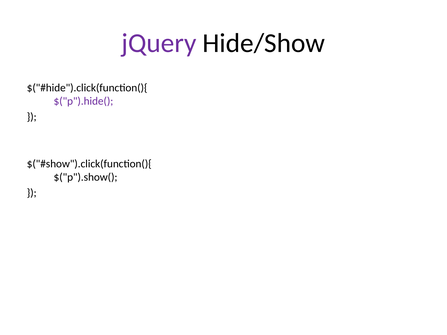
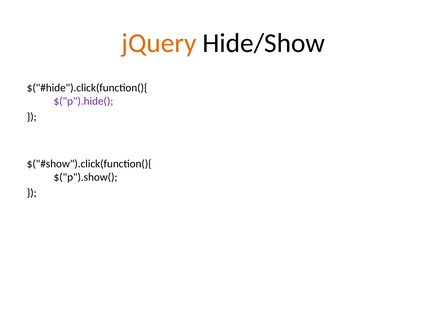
jQuery colour: purple -> orange
